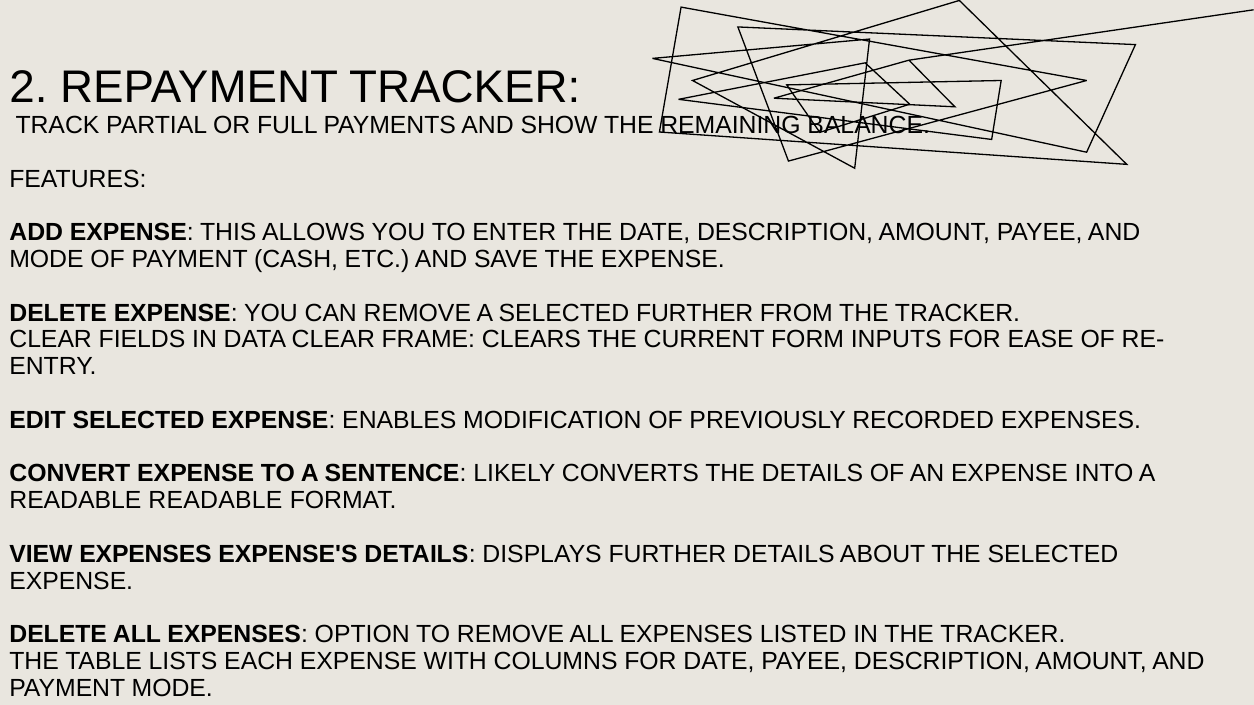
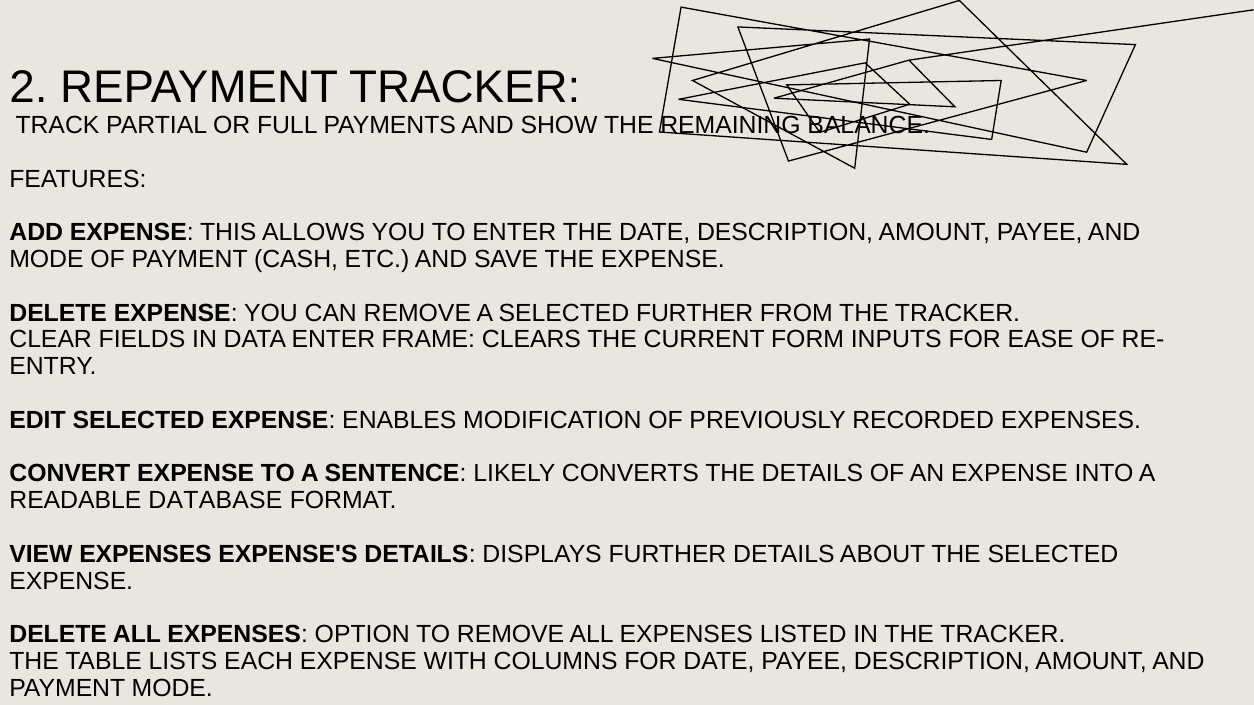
DATA CLEAR: CLEAR -> ENTER
READABLE READABLE: READABLE -> DATABASE
